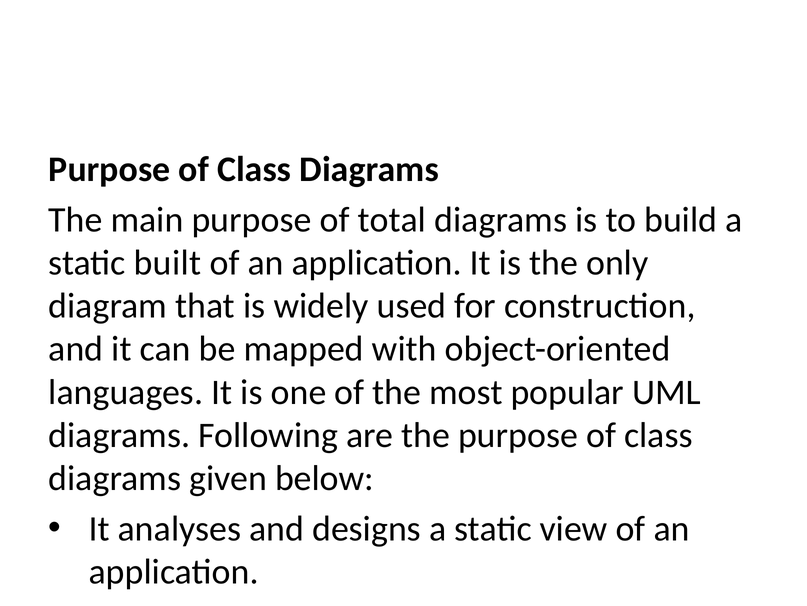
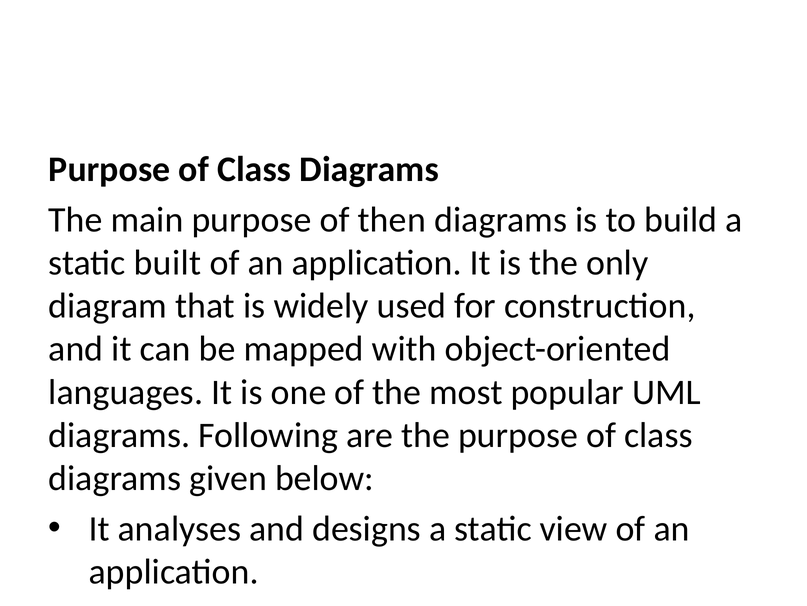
total: total -> then
